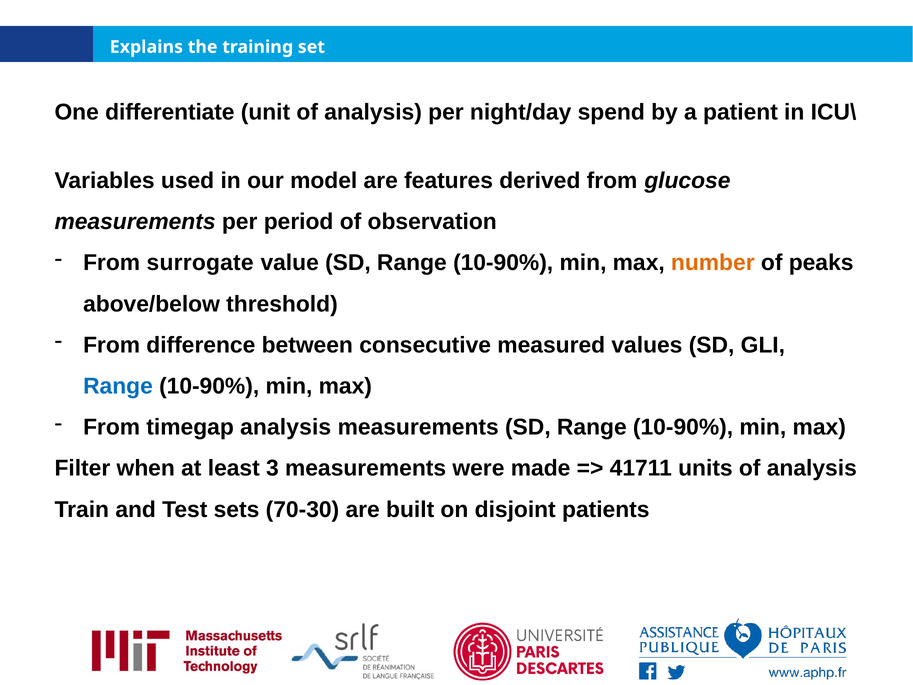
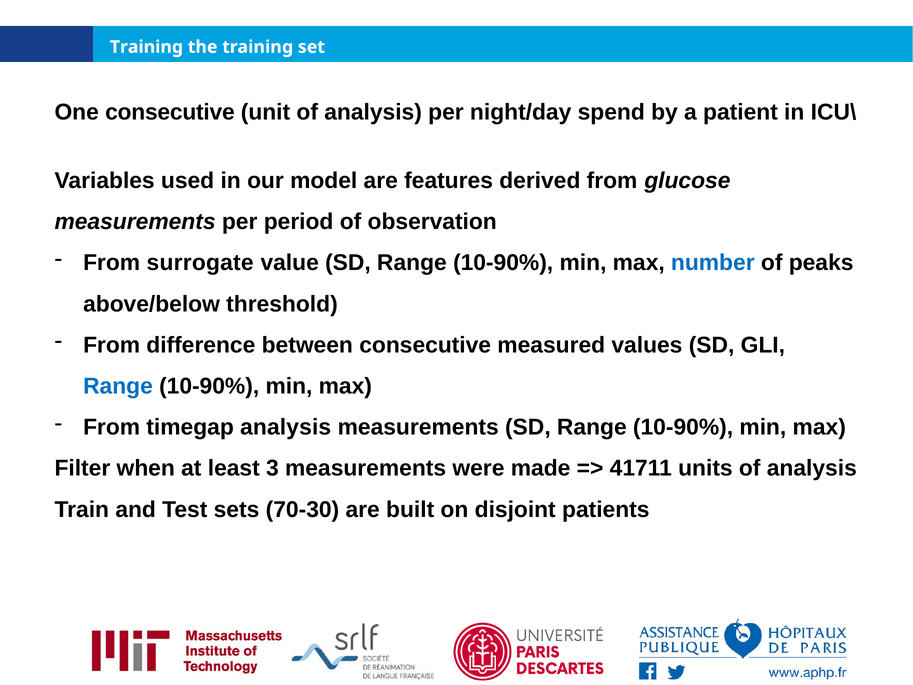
Explains at (146, 47): Explains -> Training
One differentiate: differentiate -> consecutive
number colour: orange -> blue
